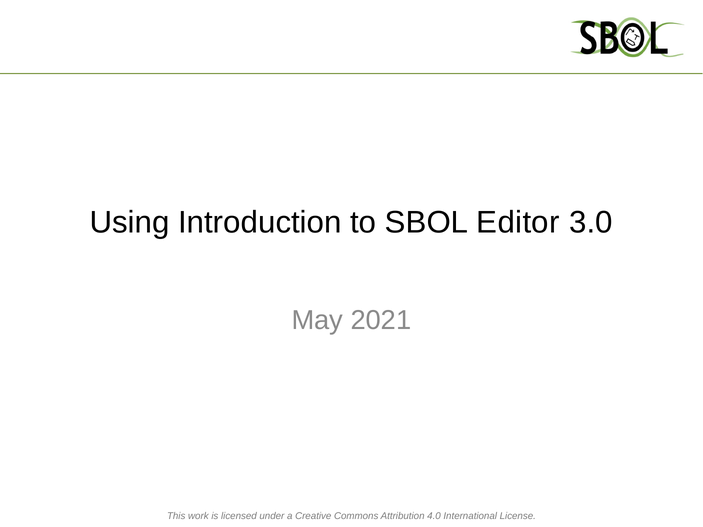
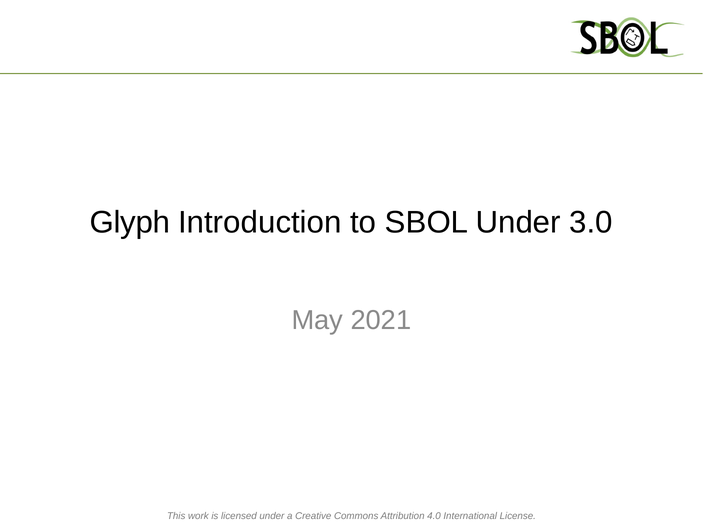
Using: Using -> Glyph
SBOL Editor: Editor -> Under
